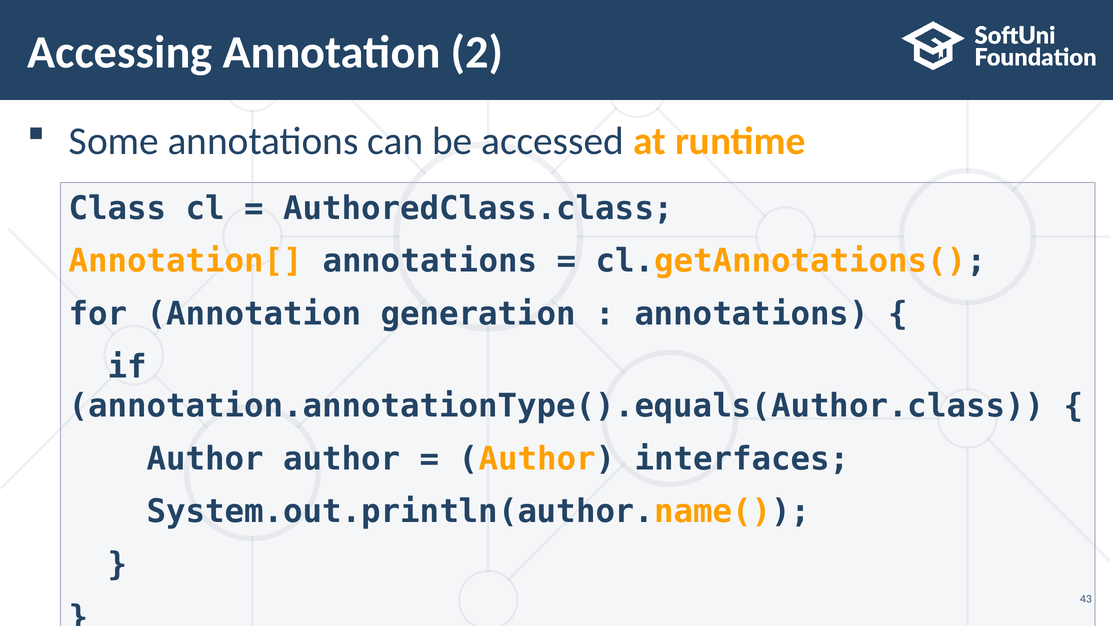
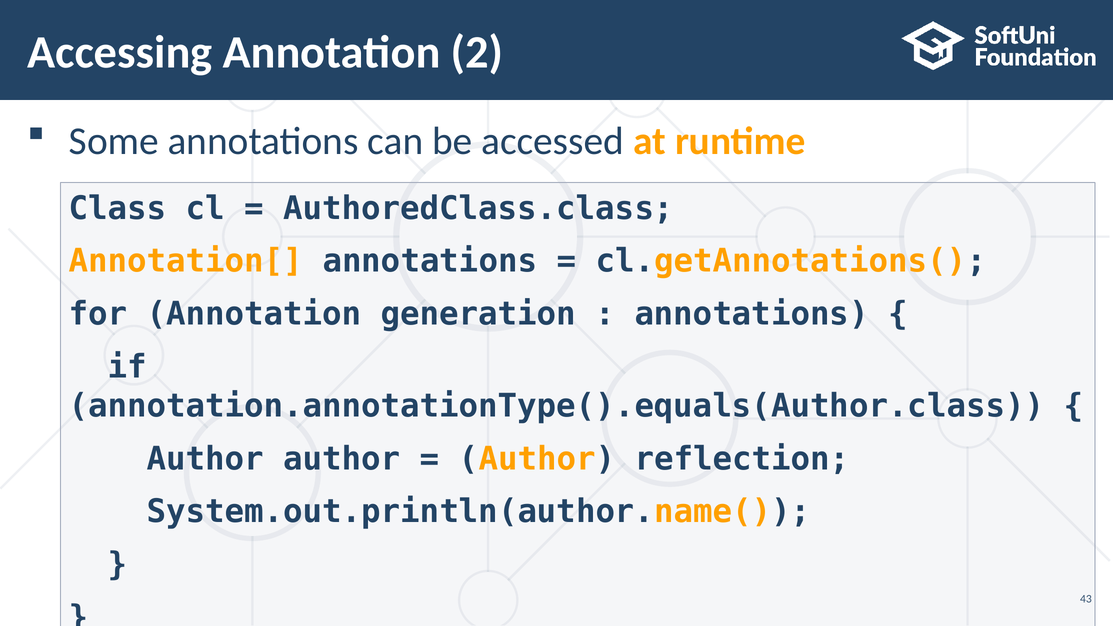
interfaces: interfaces -> reflection
